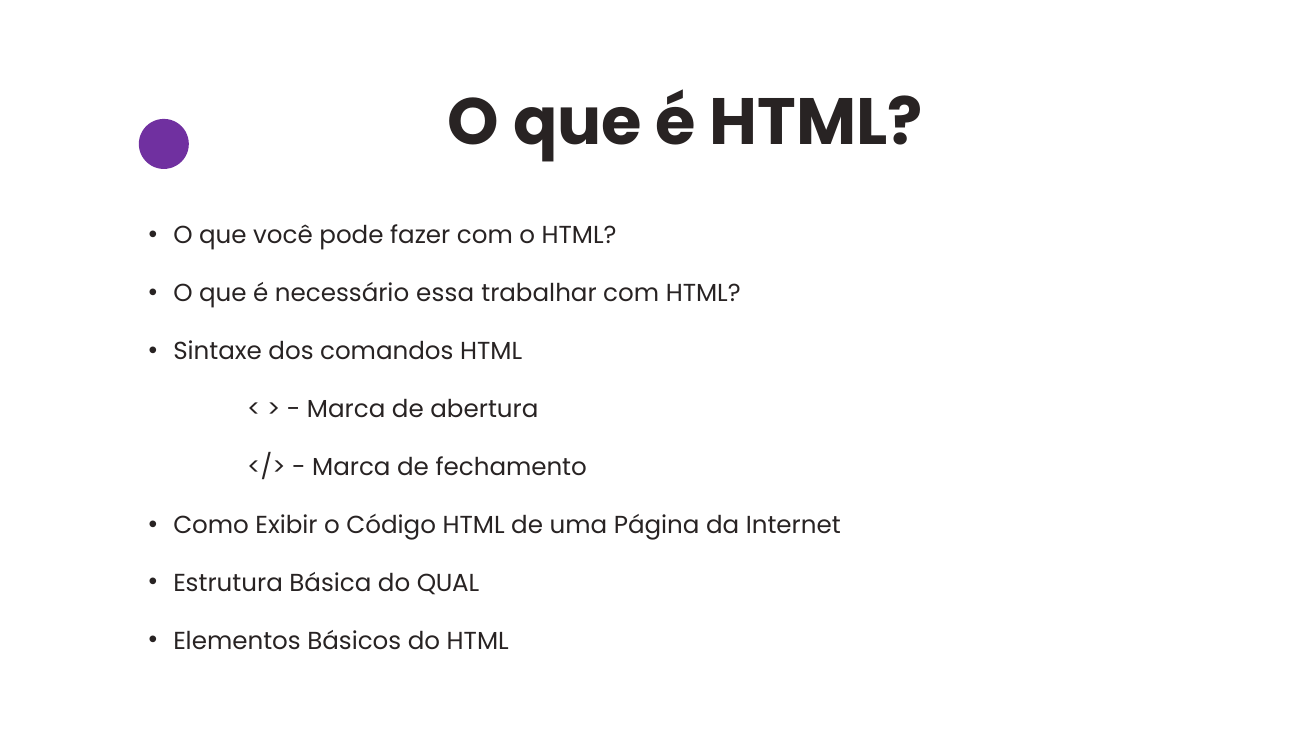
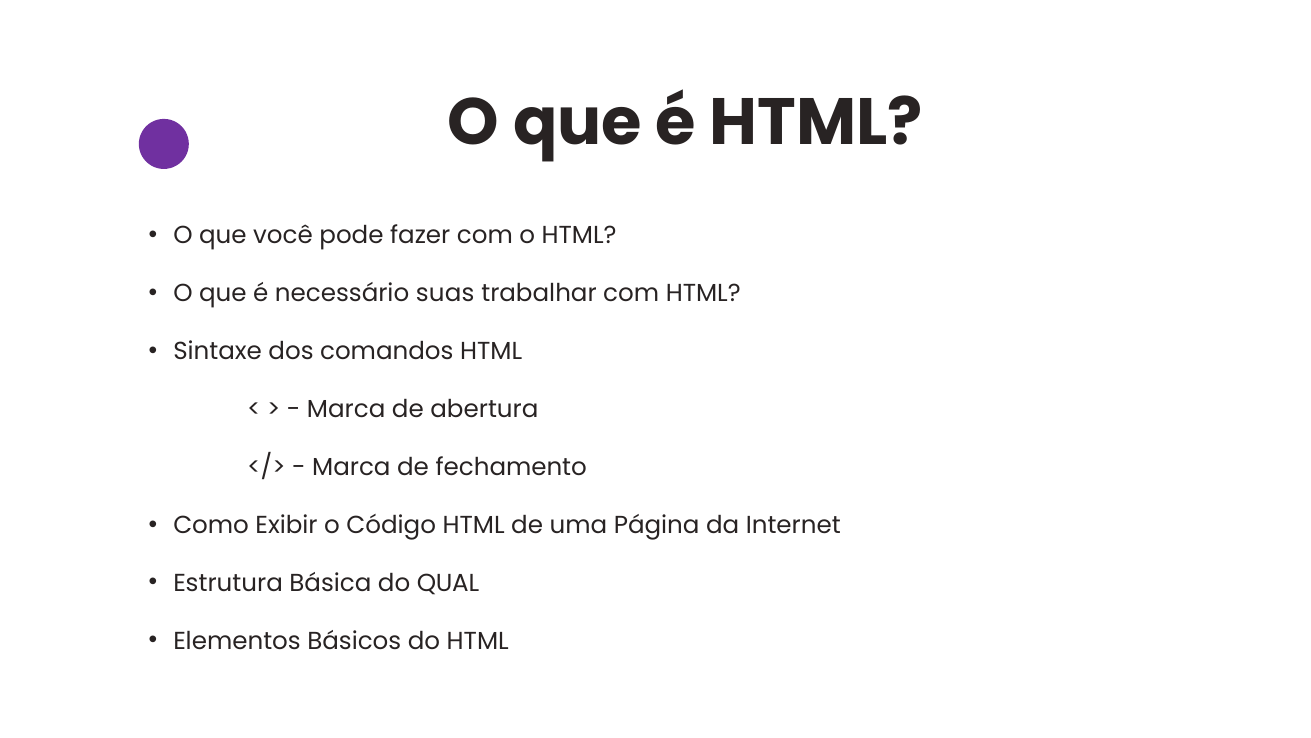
essa: essa -> suas
